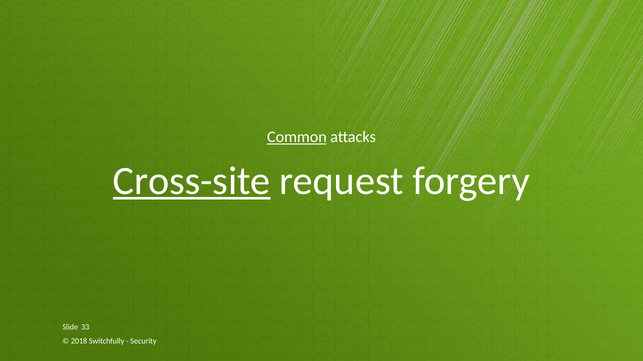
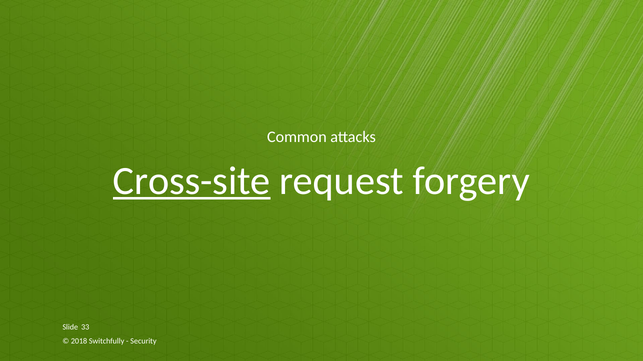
Common underline: present -> none
